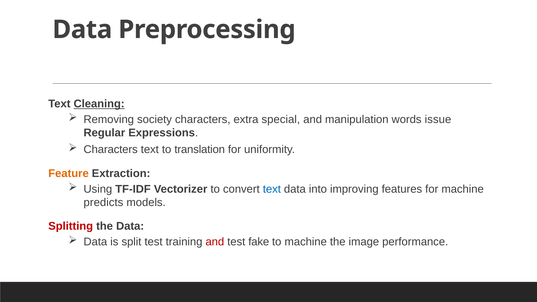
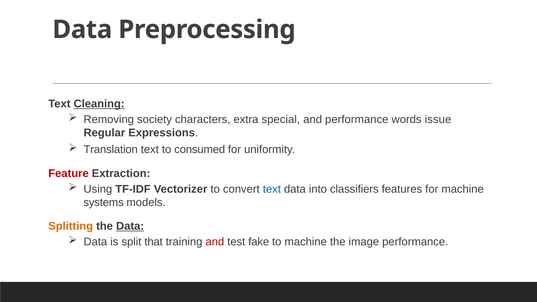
and manipulation: manipulation -> performance
Characters at (111, 150): Characters -> Translation
translation: translation -> consumed
Feature colour: orange -> red
improving: improving -> classifiers
predicts: predicts -> systems
Splitting colour: red -> orange
Data at (130, 226) underline: none -> present
split test: test -> that
